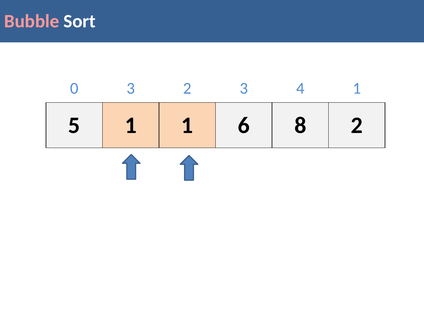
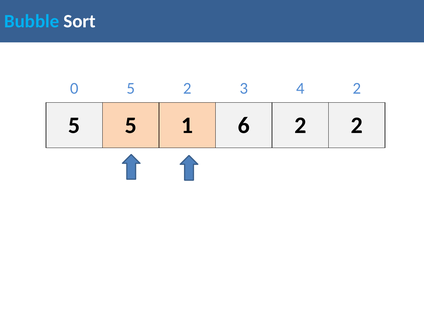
Bubble colour: pink -> light blue
0 3: 3 -> 5
4 1: 1 -> 2
5 1: 1 -> 5
6 8: 8 -> 2
